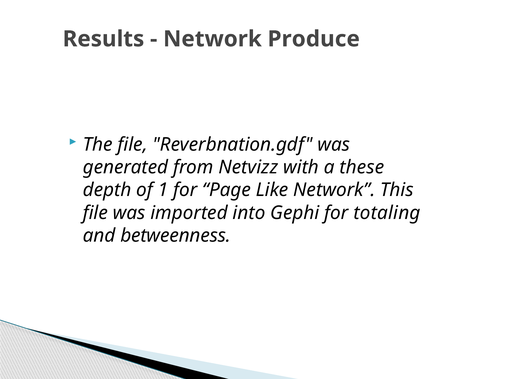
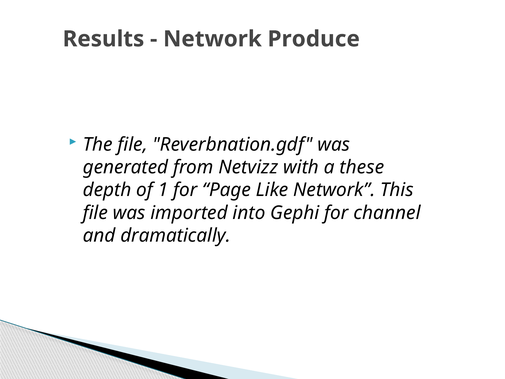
totaling: totaling -> channel
betweenness: betweenness -> dramatically
